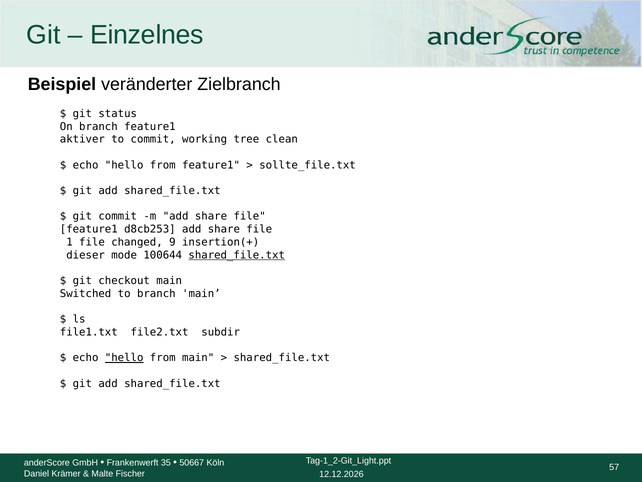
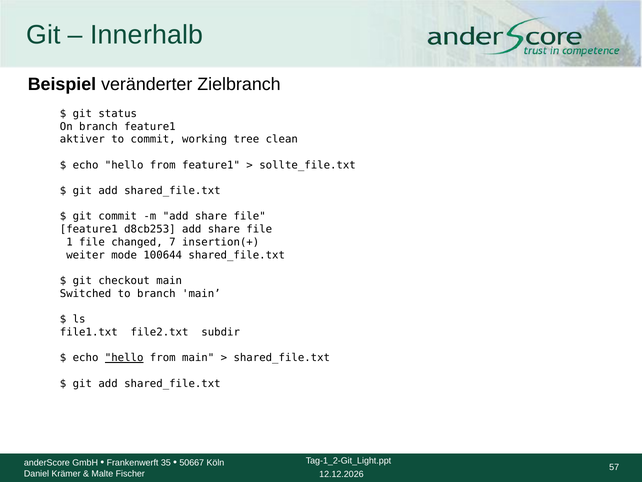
Einzelnes: Einzelnes -> Innerhalb
9: 9 -> 7
dieser: dieser -> weiter
shared_file.txt at (237, 255) underline: present -> none
